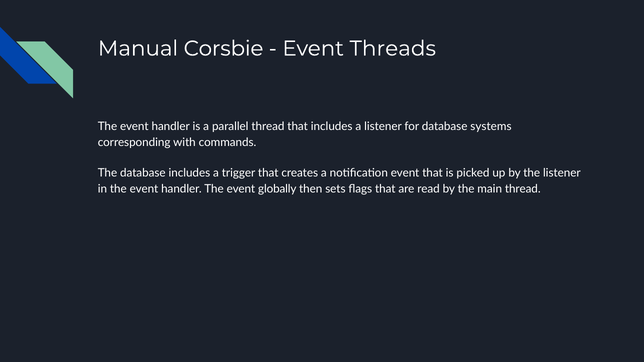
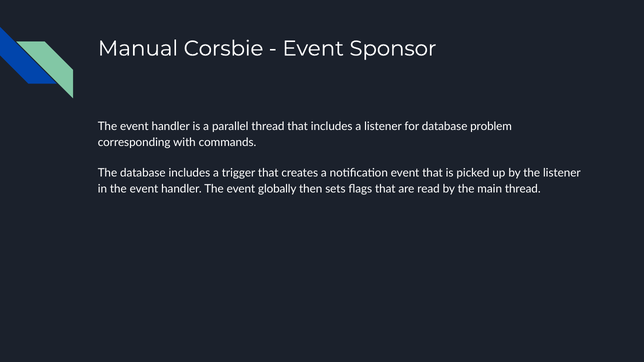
Threads: Threads -> Sponsor
systems: systems -> problem
